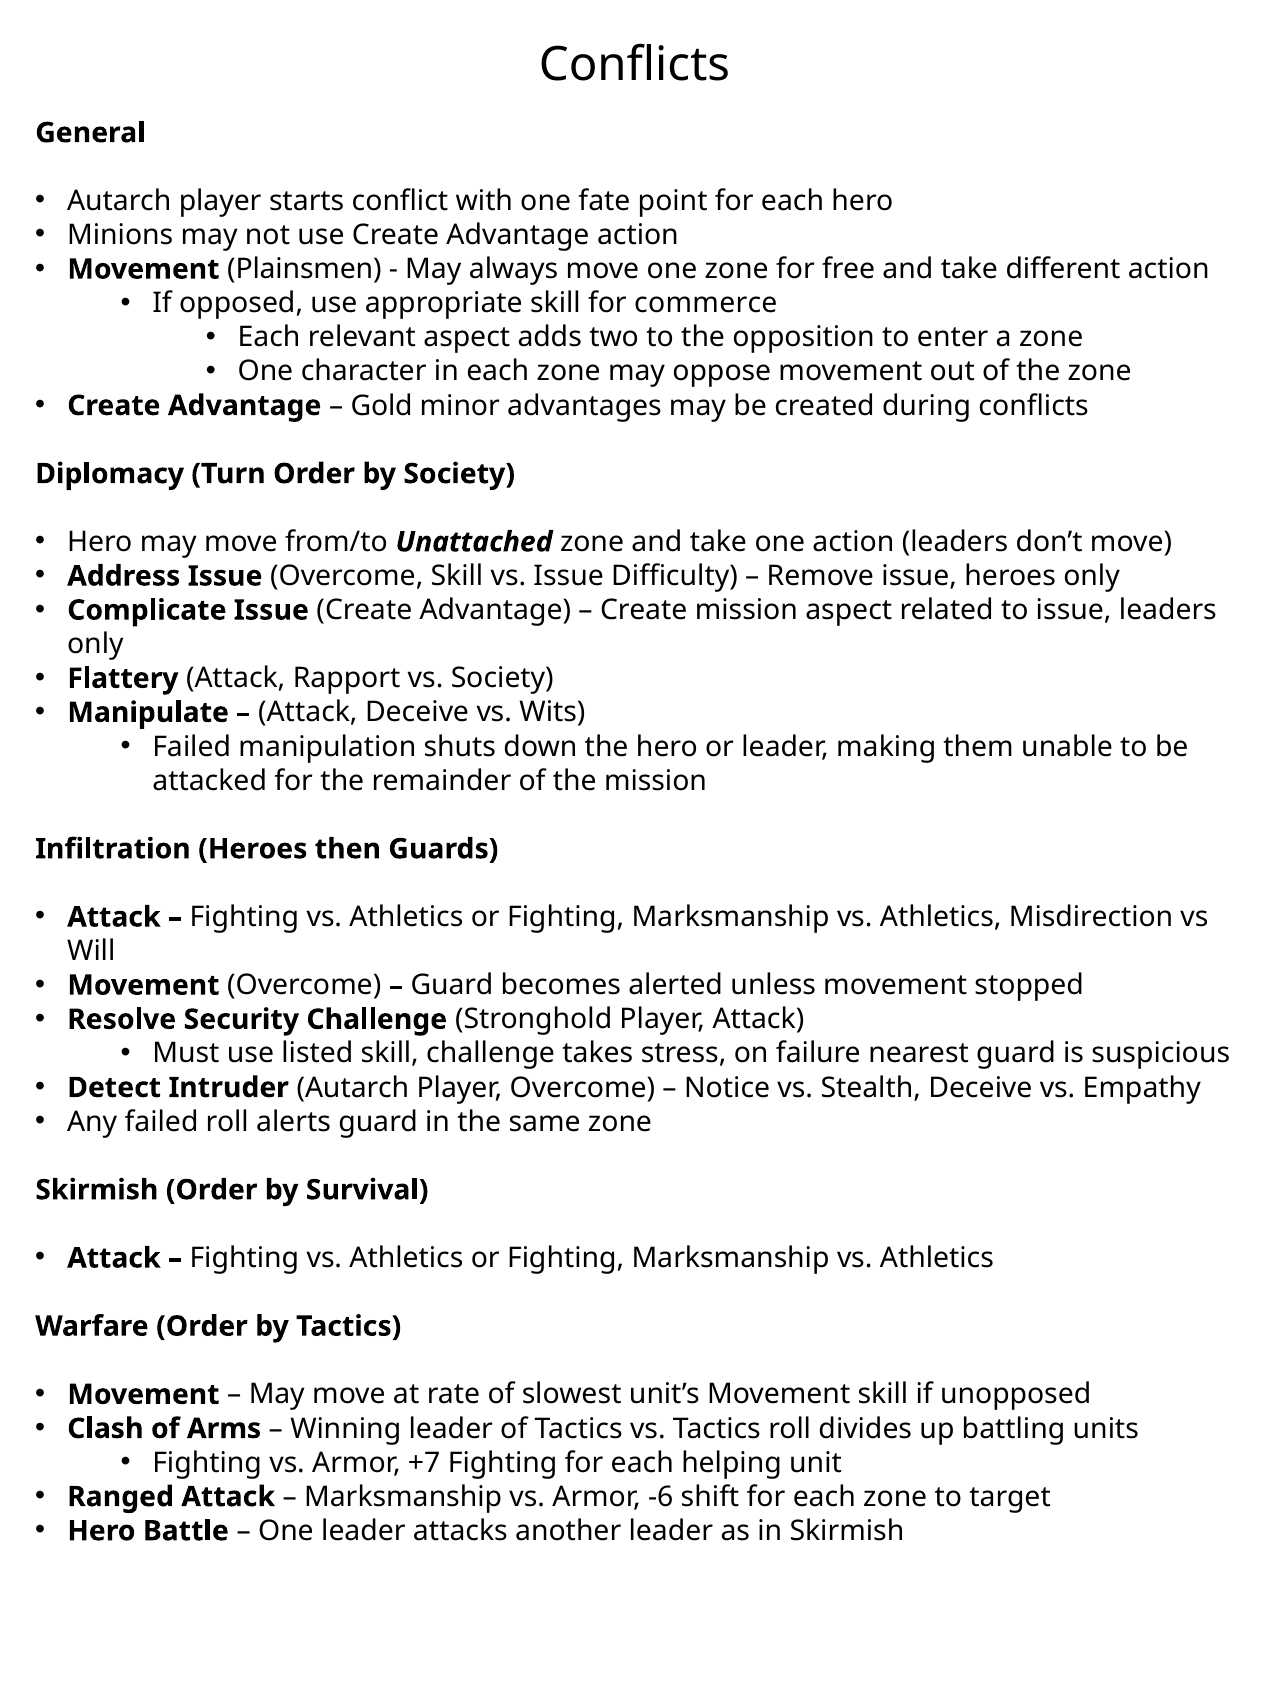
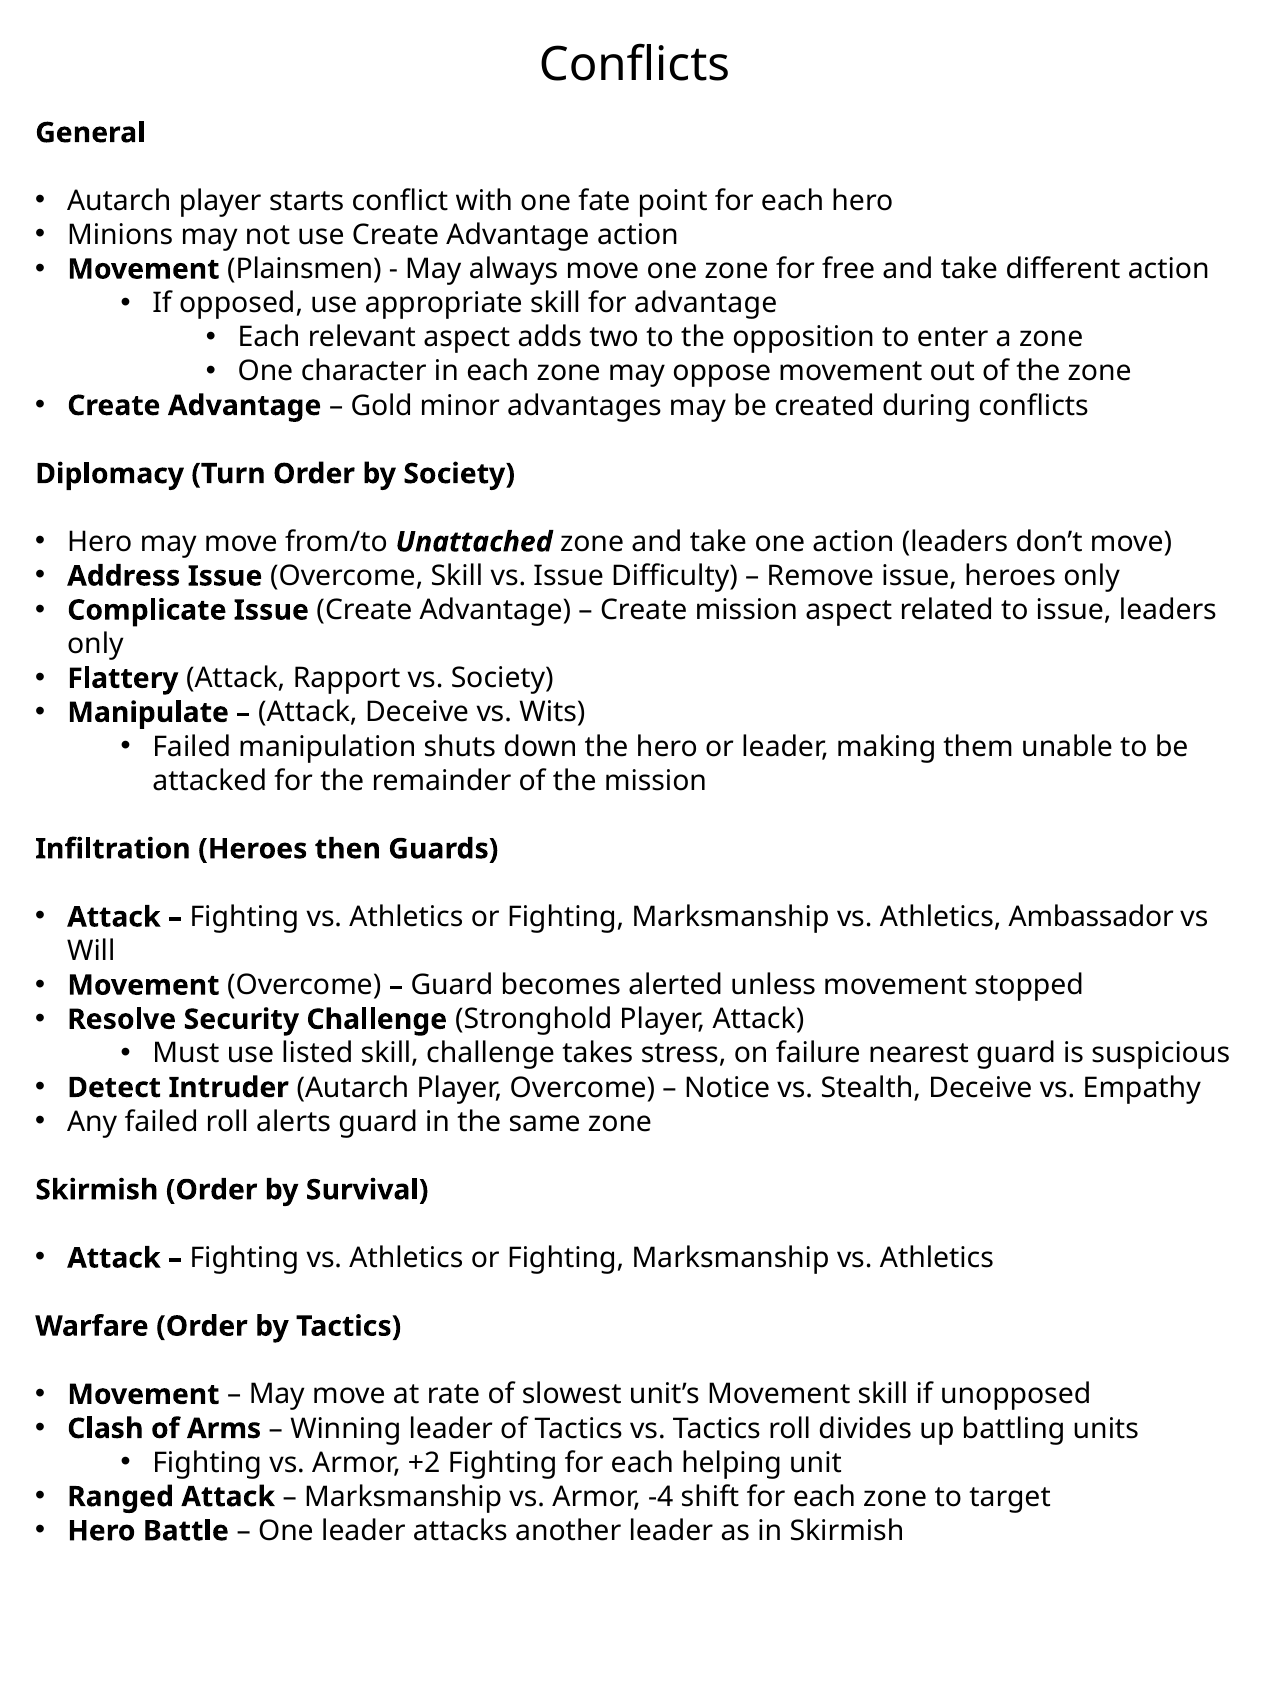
for commerce: commerce -> advantage
Misdirection: Misdirection -> Ambassador
+7: +7 -> +2
-6: -6 -> -4
